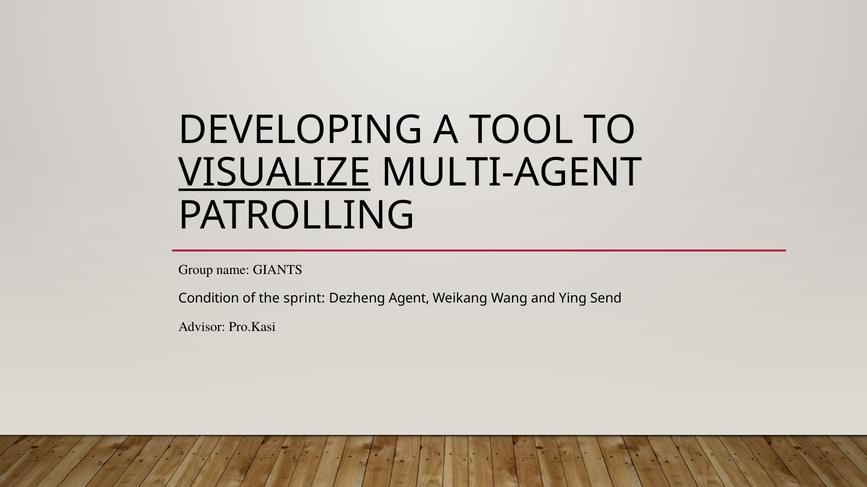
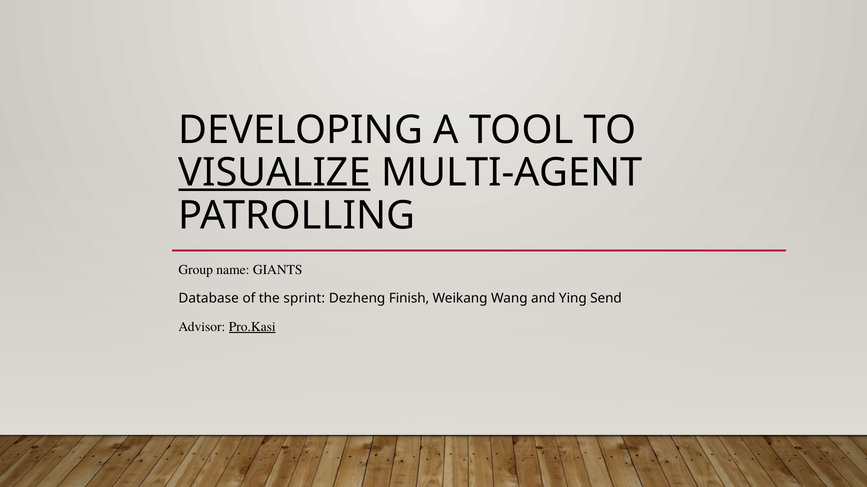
Condition: Condition -> Database
Agent: Agent -> Finish
Pro.Kasi underline: none -> present
